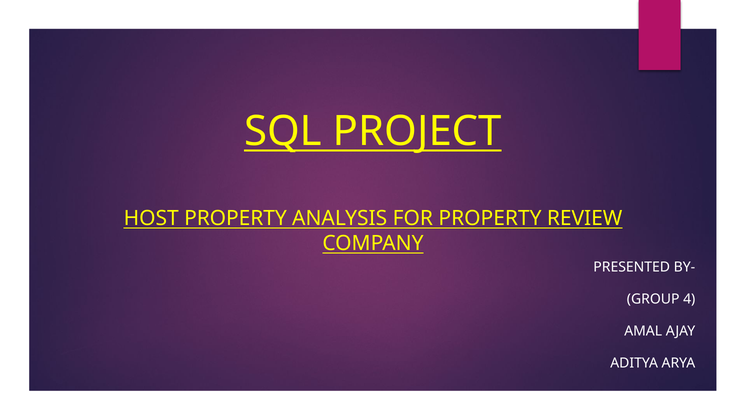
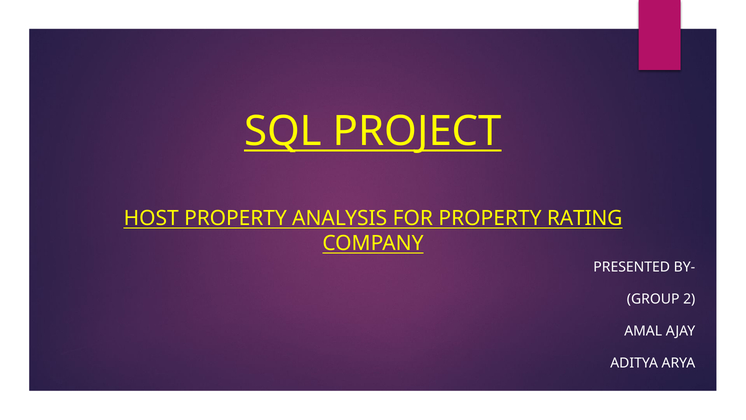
REVIEW: REVIEW -> RATING
4: 4 -> 2
